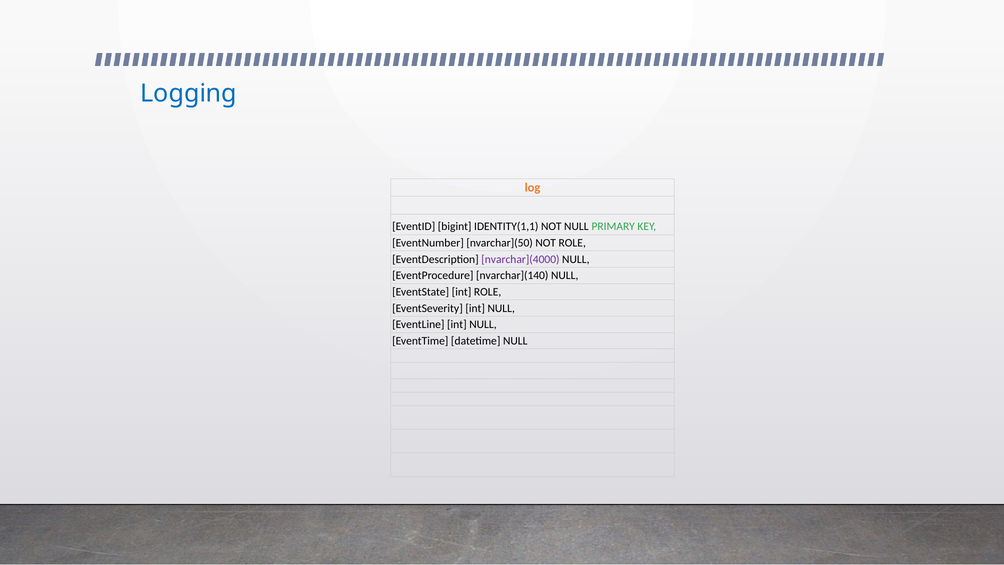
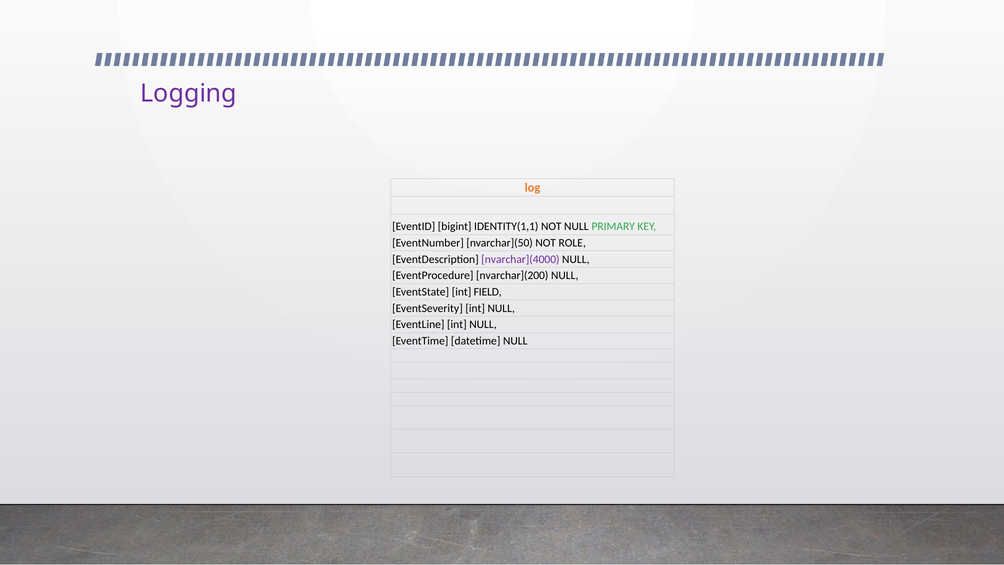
Logging colour: blue -> purple
nvarchar](140: nvarchar](140 -> nvarchar](200
int ROLE: ROLE -> FIELD
